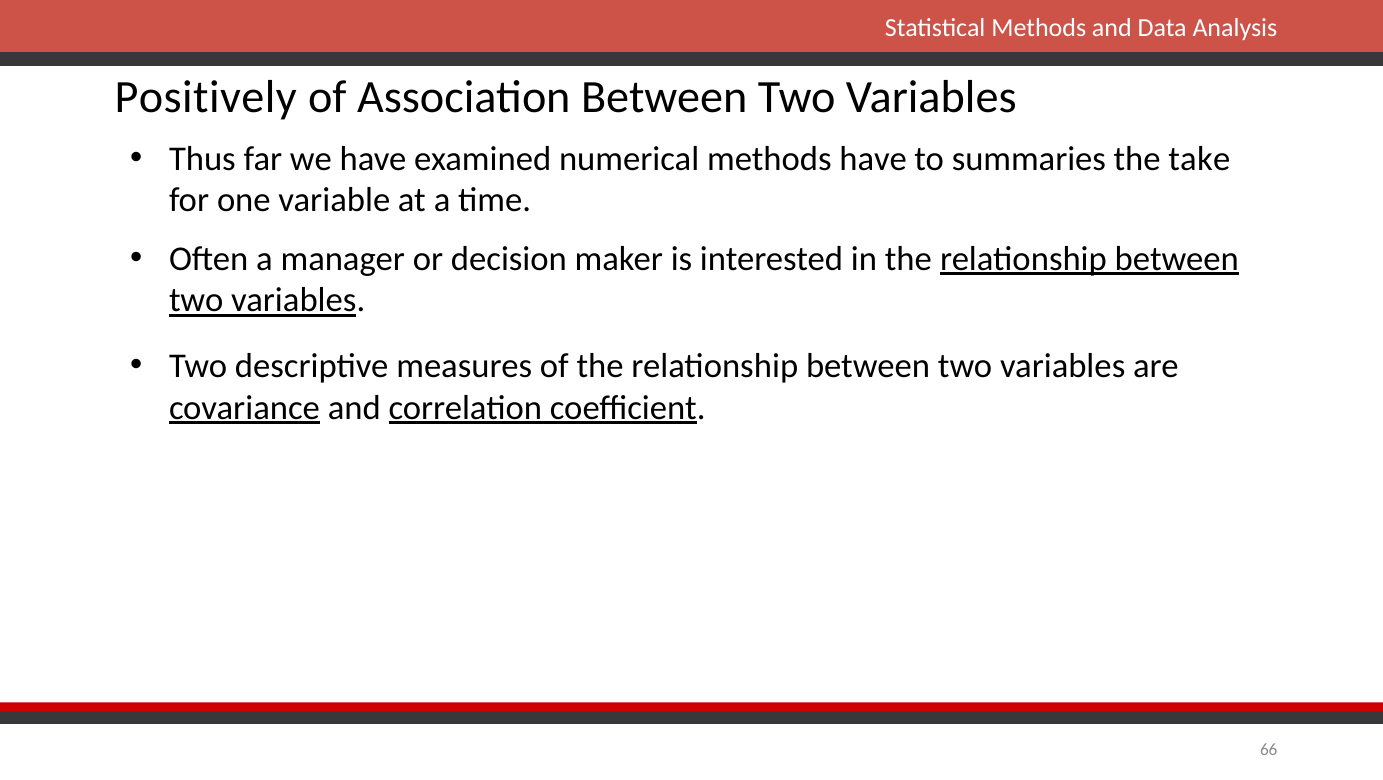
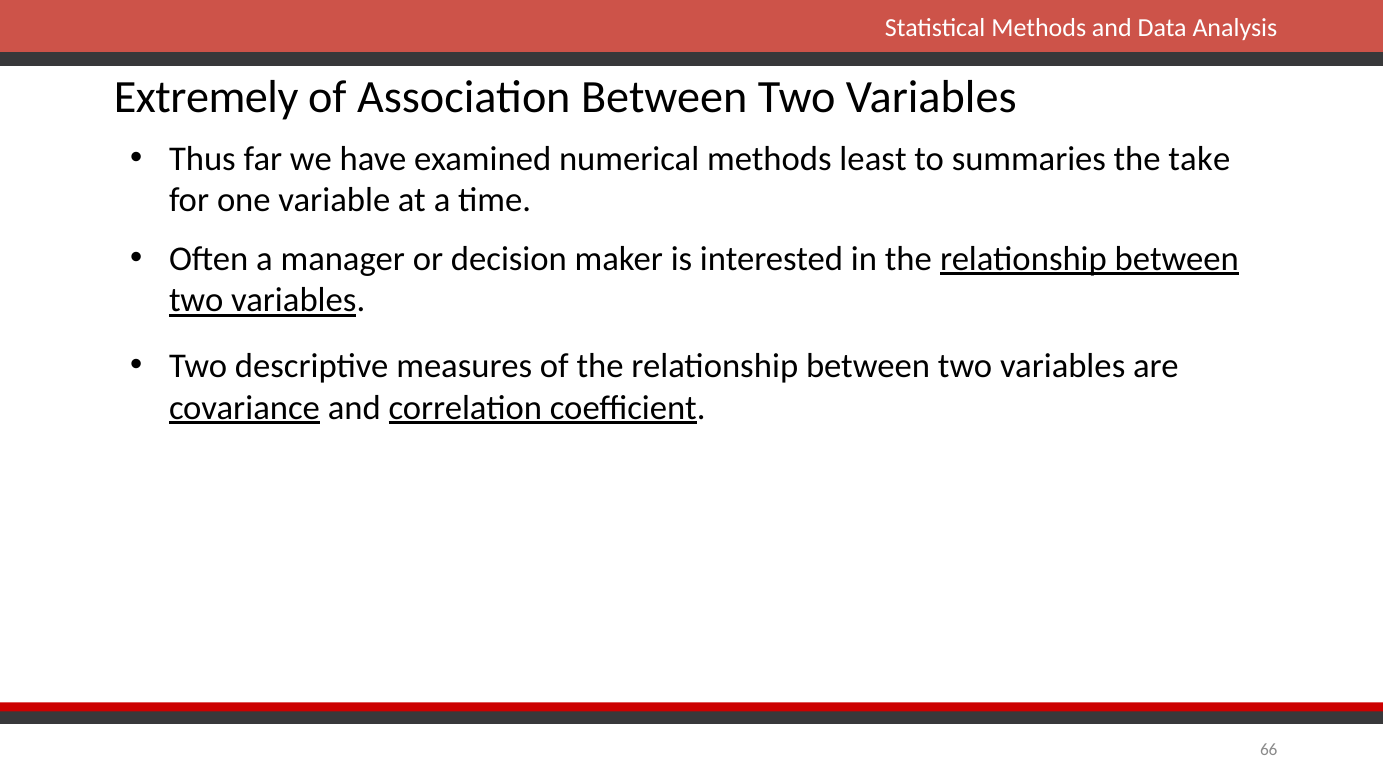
Positively: Positively -> Extremely
methods have: have -> least
